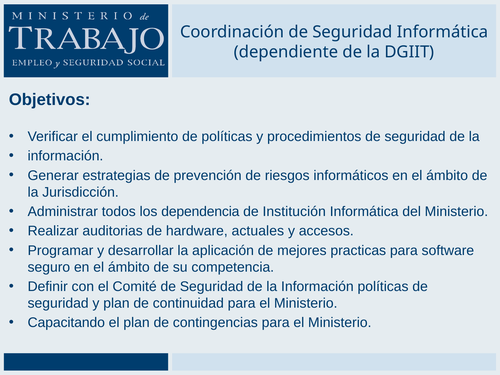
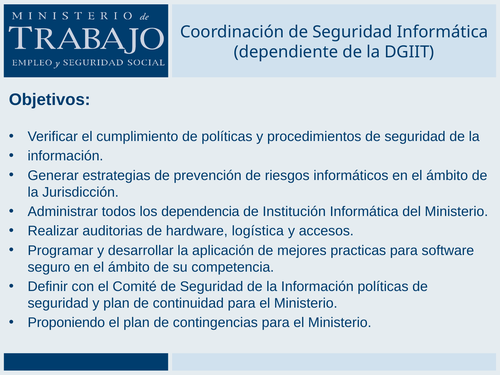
actuales: actuales -> logística
Capacitando: Capacitando -> Proponiendo
